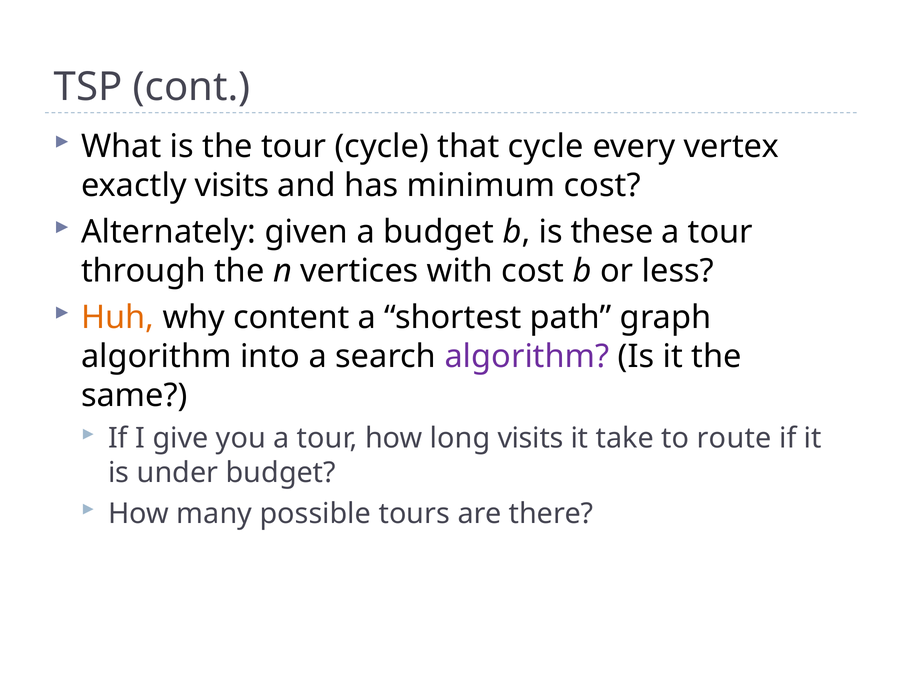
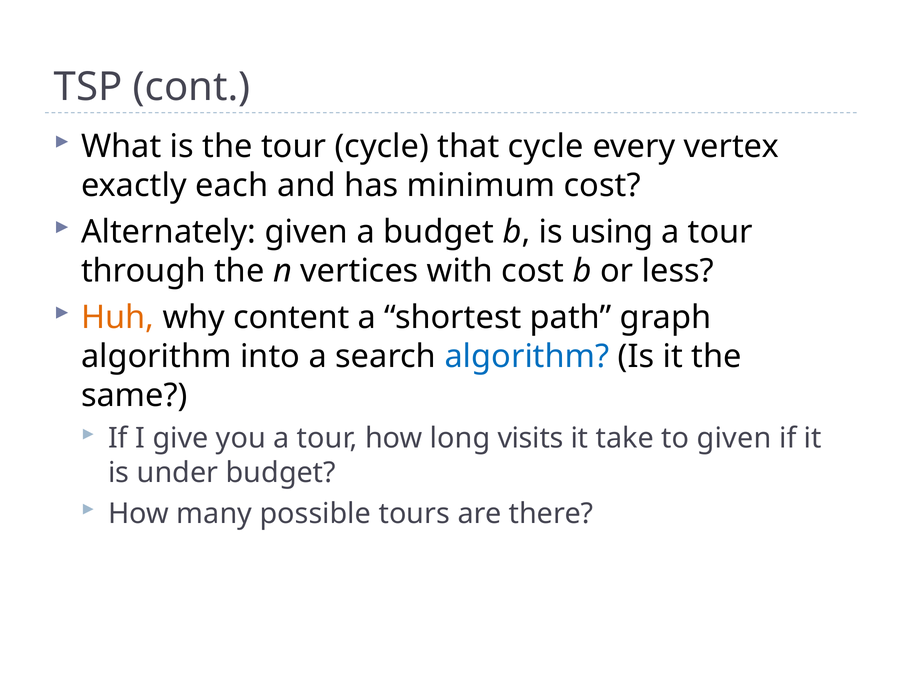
exactly visits: visits -> each
these: these -> using
algorithm at (527, 357) colour: purple -> blue
to route: route -> given
